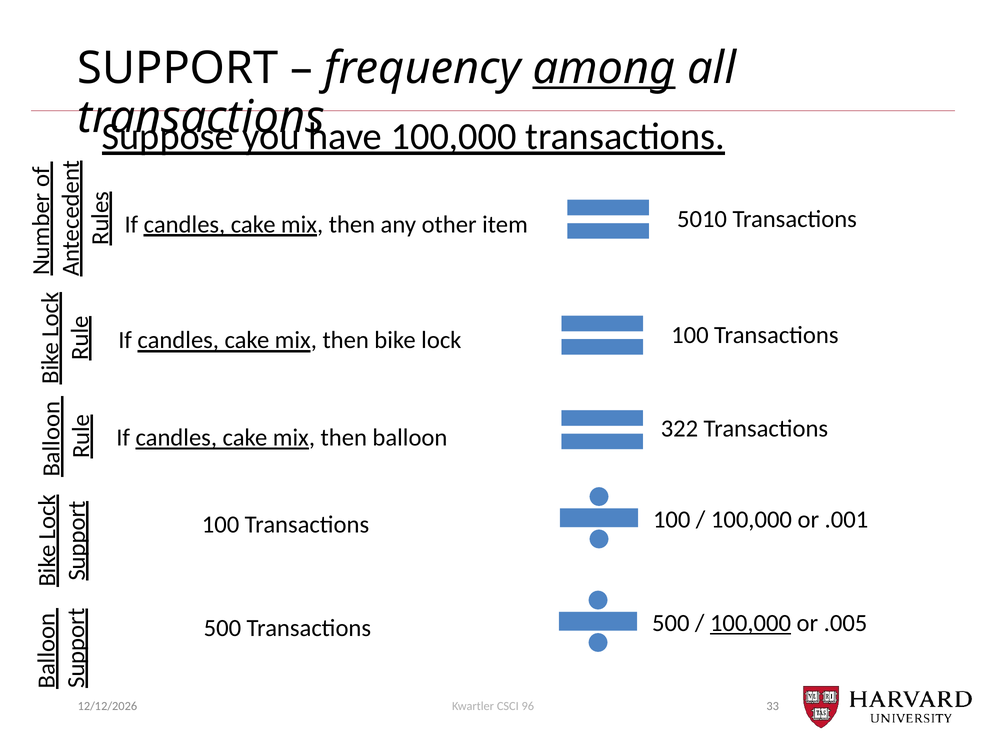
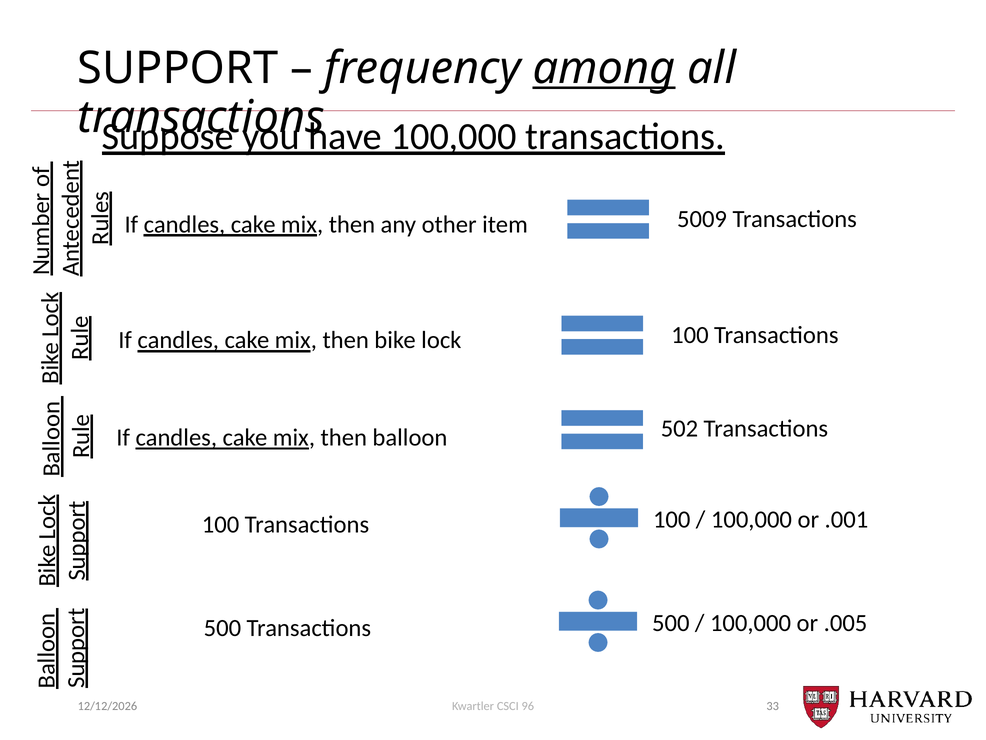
5010: 5010 -> 5009
322: 322 -> 502
100,000 at (751, 623) underline: present -> none
